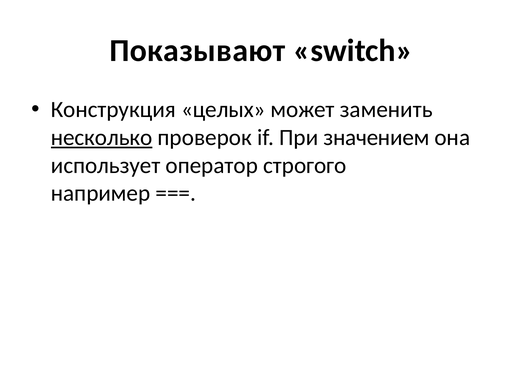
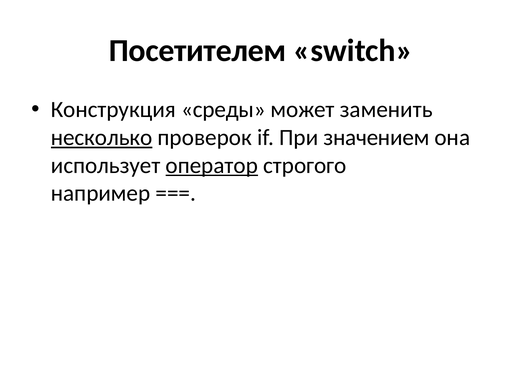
Показывают: Показывают -> Посетителем
целых: целых -> среды
оператор underline: none -> present
